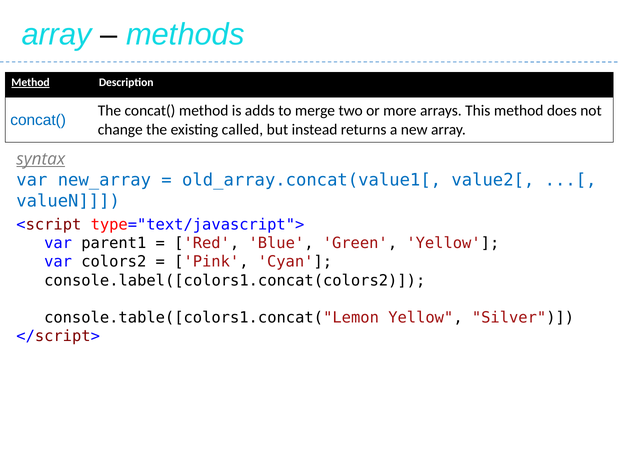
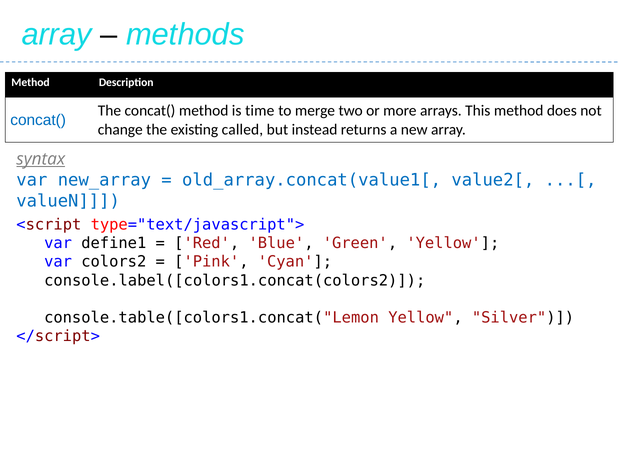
Method at (31, 82) underline: present -> none
adds: adds -> time
parent1: parent1 -> define1
